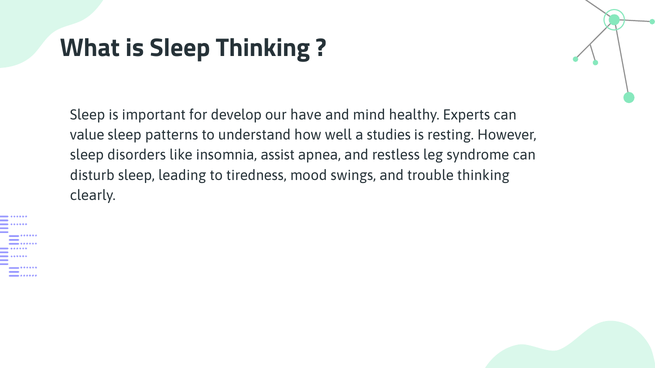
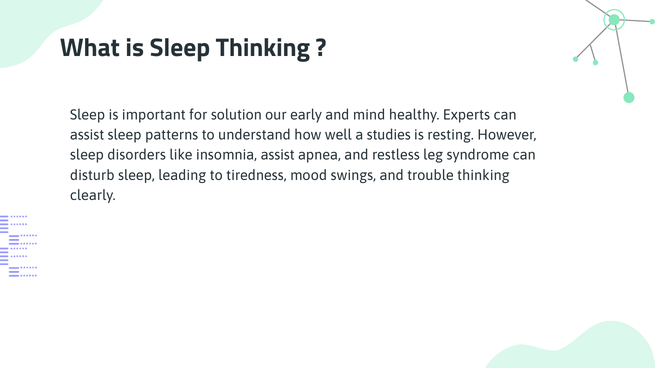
develop: develop -> solution
have: have -> early
value at (87, 135): value -> assist
